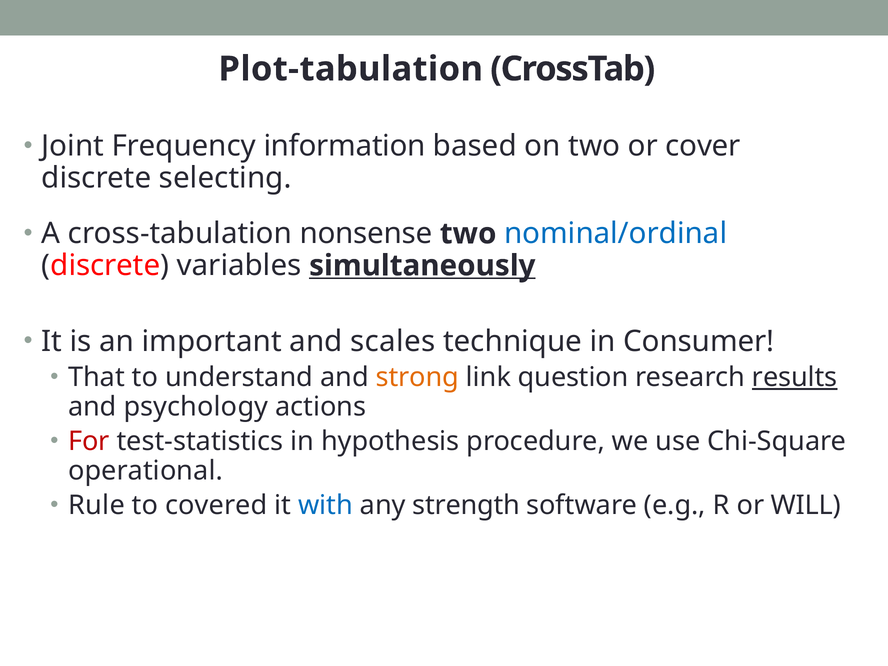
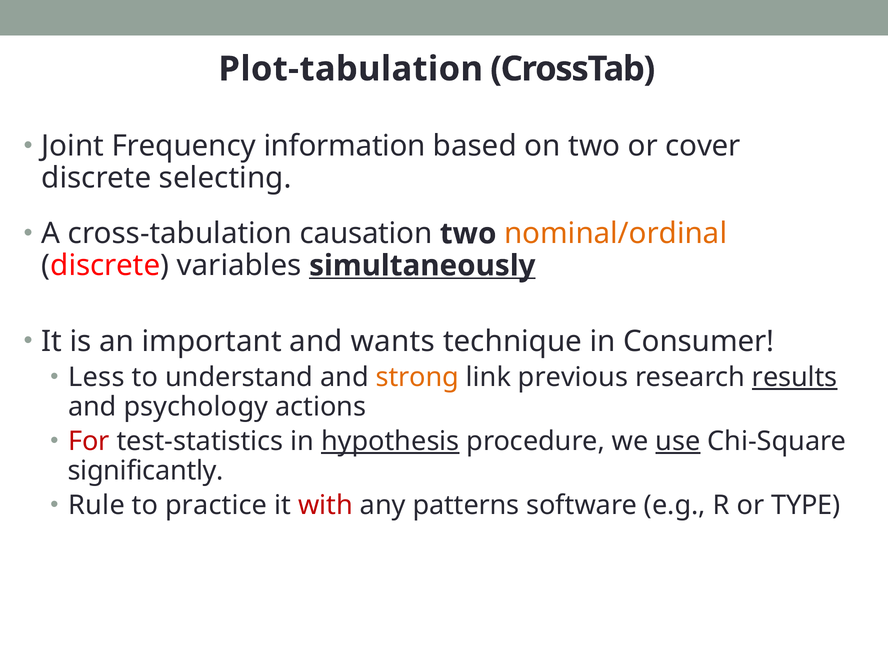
nonsense: nonsense -> causation
nominal/ordinal colour: blue -> orange
scales: scales -> wants
That: That -> Less
question: question -> previous
hypothesis underline: none -> present
use underline: none -> present
operational: operational -> significantly
covered: covered -> practice
with colour: blue -> red
strength: strength -> patterns
WILL: WILL -> TYPE
